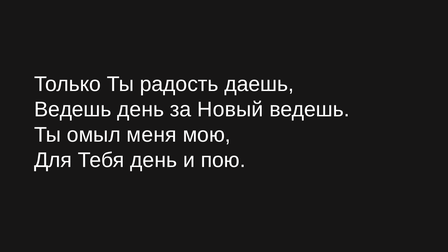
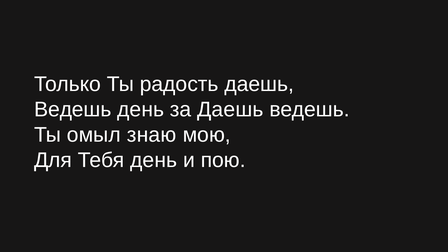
за Новый: Новый -> Даешь
меня: меня -> знаю
